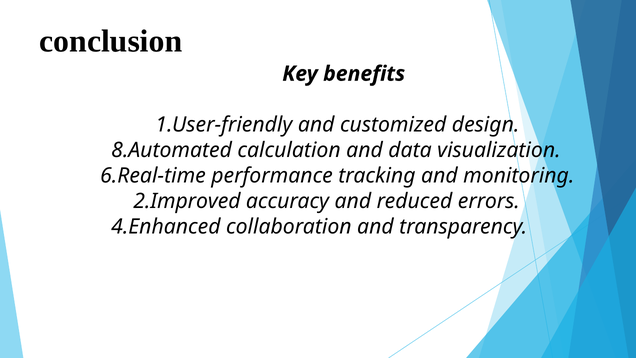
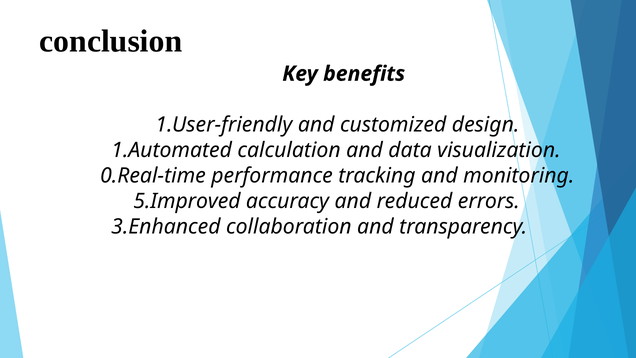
8.Automated: 8.Automated -> 1.Automated
6.Real-time: 6.Real-time -> 0.Real-time
2.Improved: 2.Improved -> 5.Improved
4.Enhanced: 4.Enhanced -> 3.Enhanced
